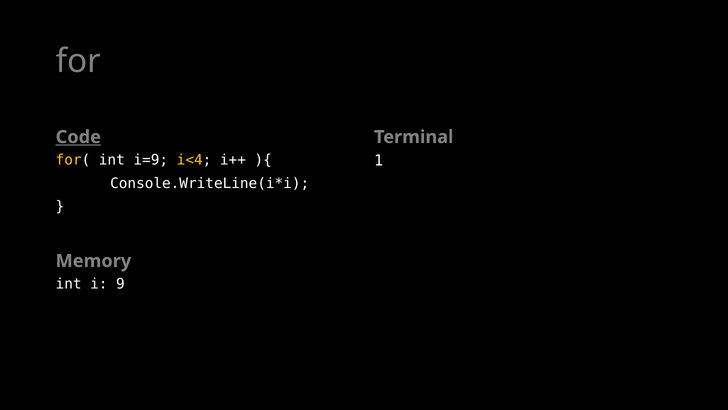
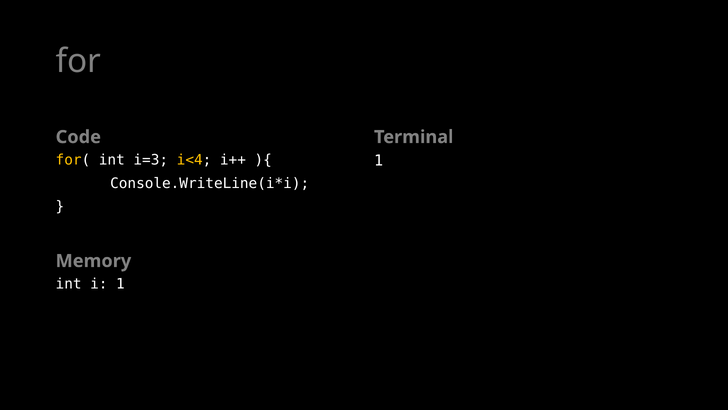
Code underline: present -> none
i=9: i=9 -> i=3
i 9: 9 -> 1
